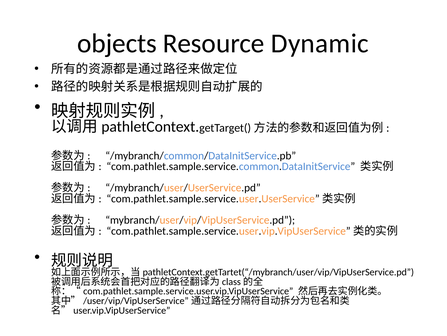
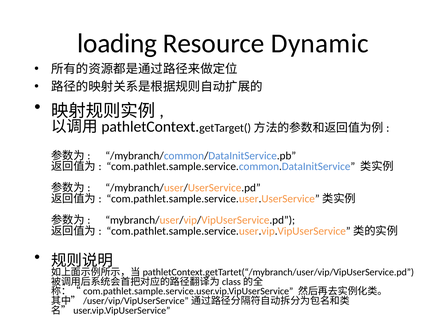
objects: objects -> loading
